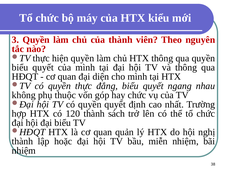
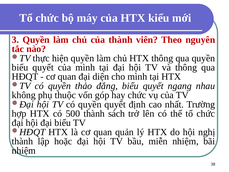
quyền thực: thực -> thảo
120: 120 -> 500
